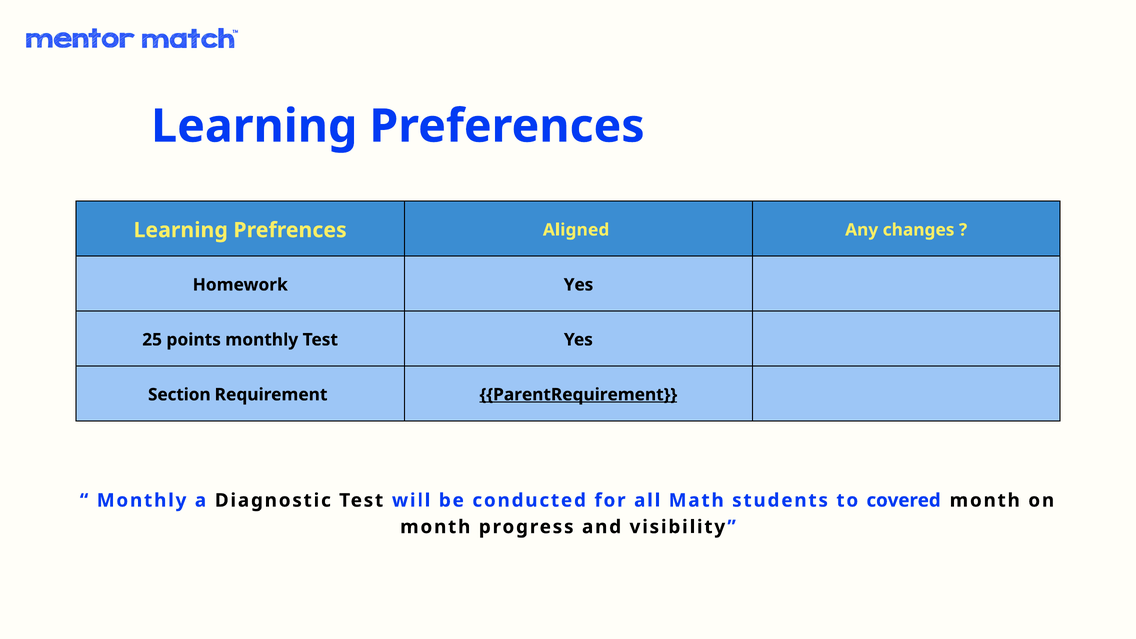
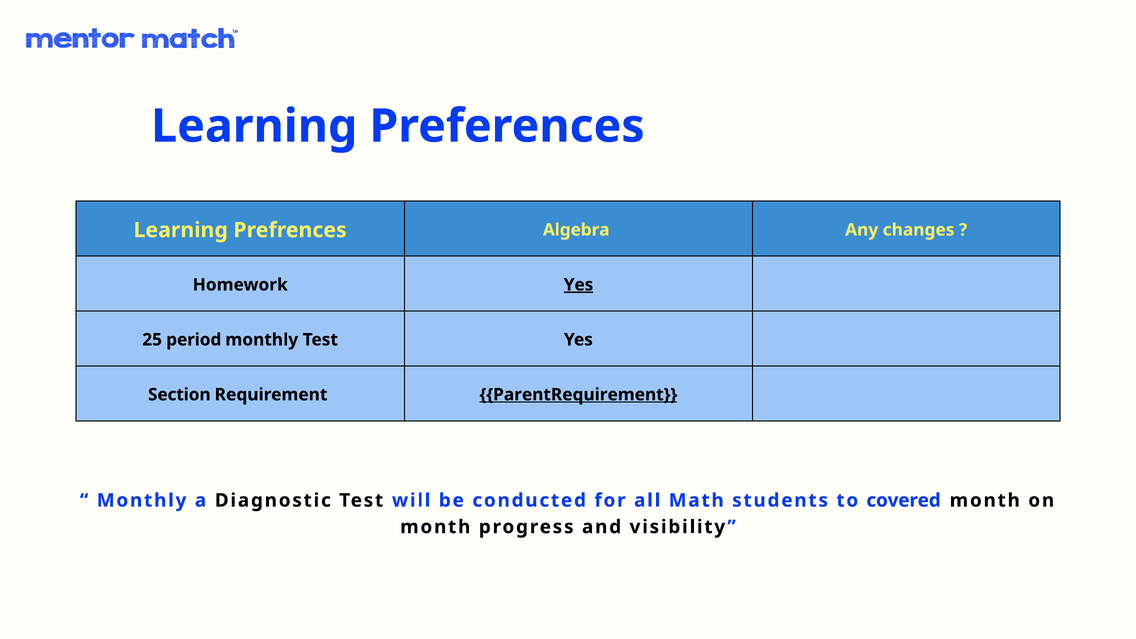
Aligned: Aligned -> Algebra
Yes at (578, 285) underline: none -> present
points: points -> period
